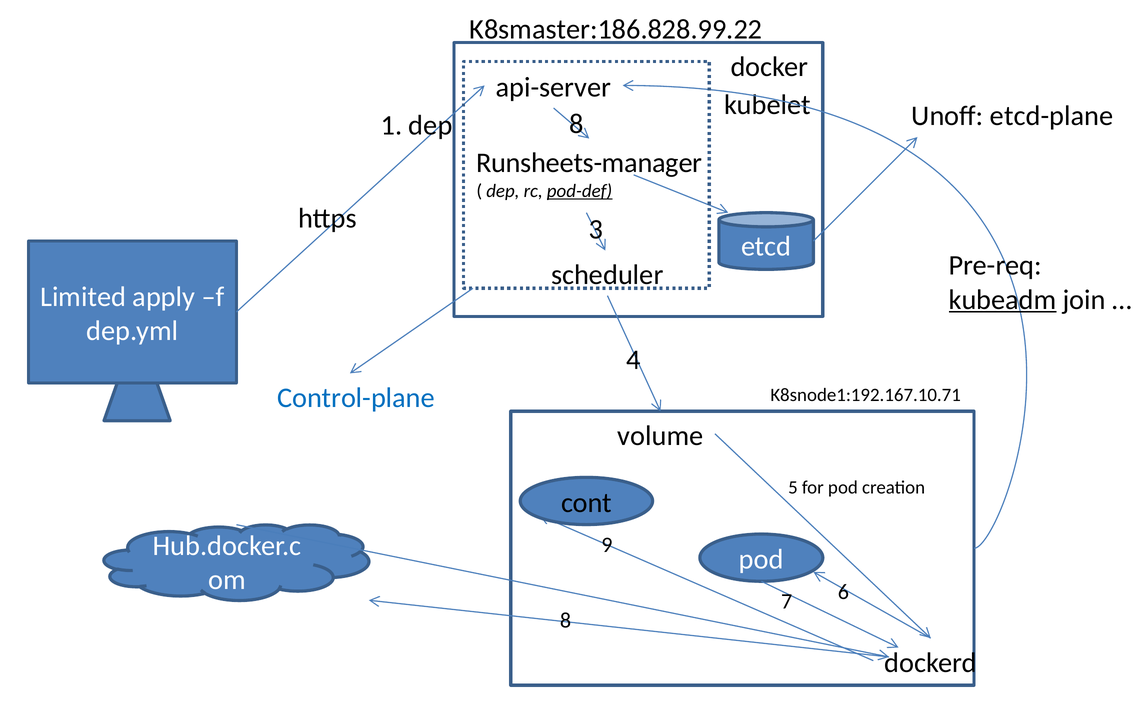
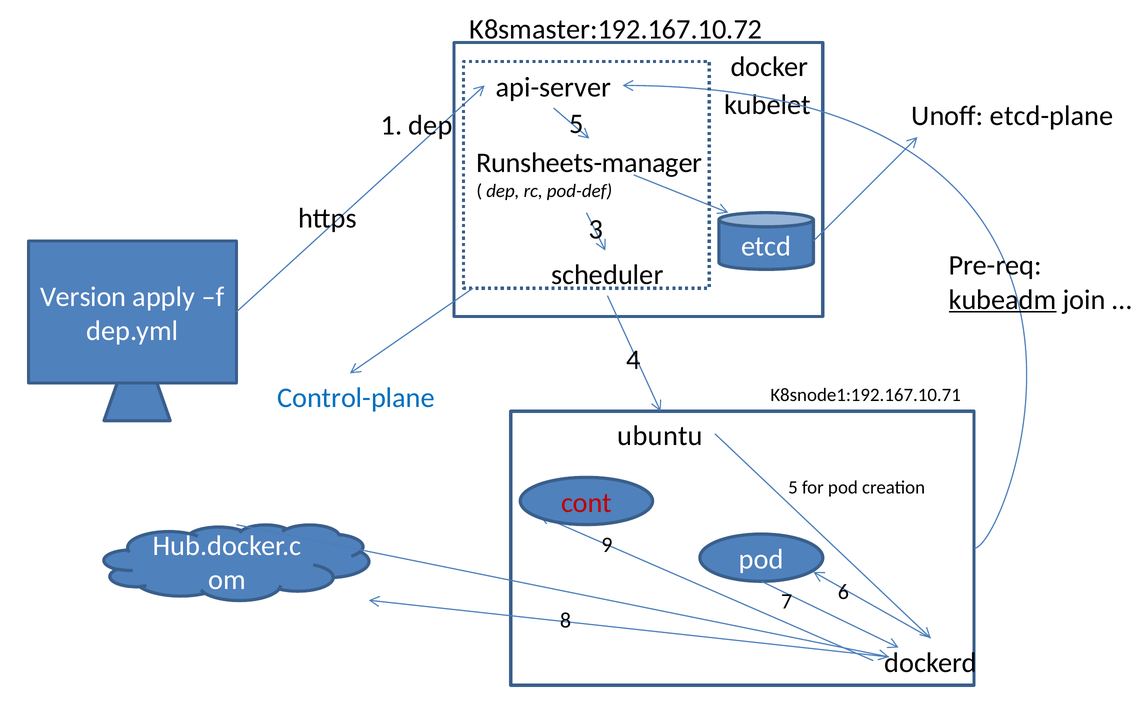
K8smaster:186.828.99.22: K8smaster:186.828.99.22 -> K8smaster:192.167.10.72
dep 8: 8 -> 5
pod-def underline: present -> none
Limited: Limited -> Version
volume: volume -> ubuntu
cont colour: black -> red
